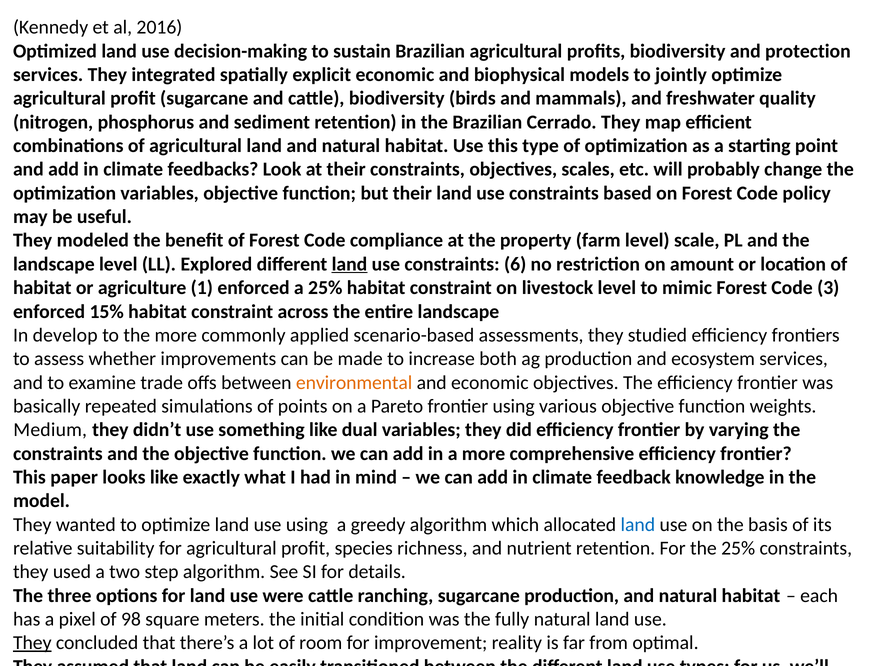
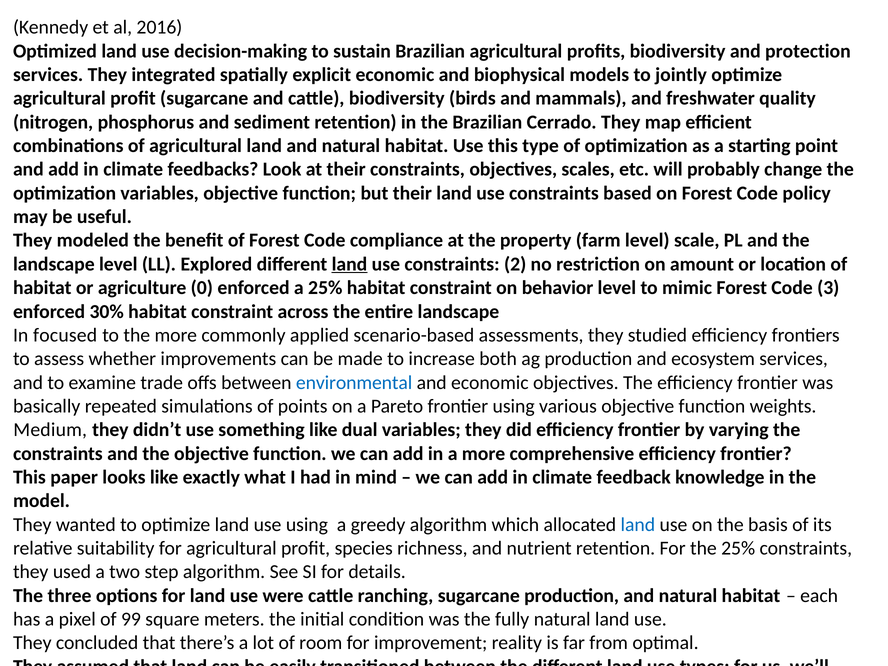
6: 6 -> 2
1: 1 -> 0
livestock: livestock -> behavior
15%: 15% -> 30%
develop: develop -> focused
environmental colour: orange -> blue
98: 98 -> 99
They at (32, 643) underline: present -> none
